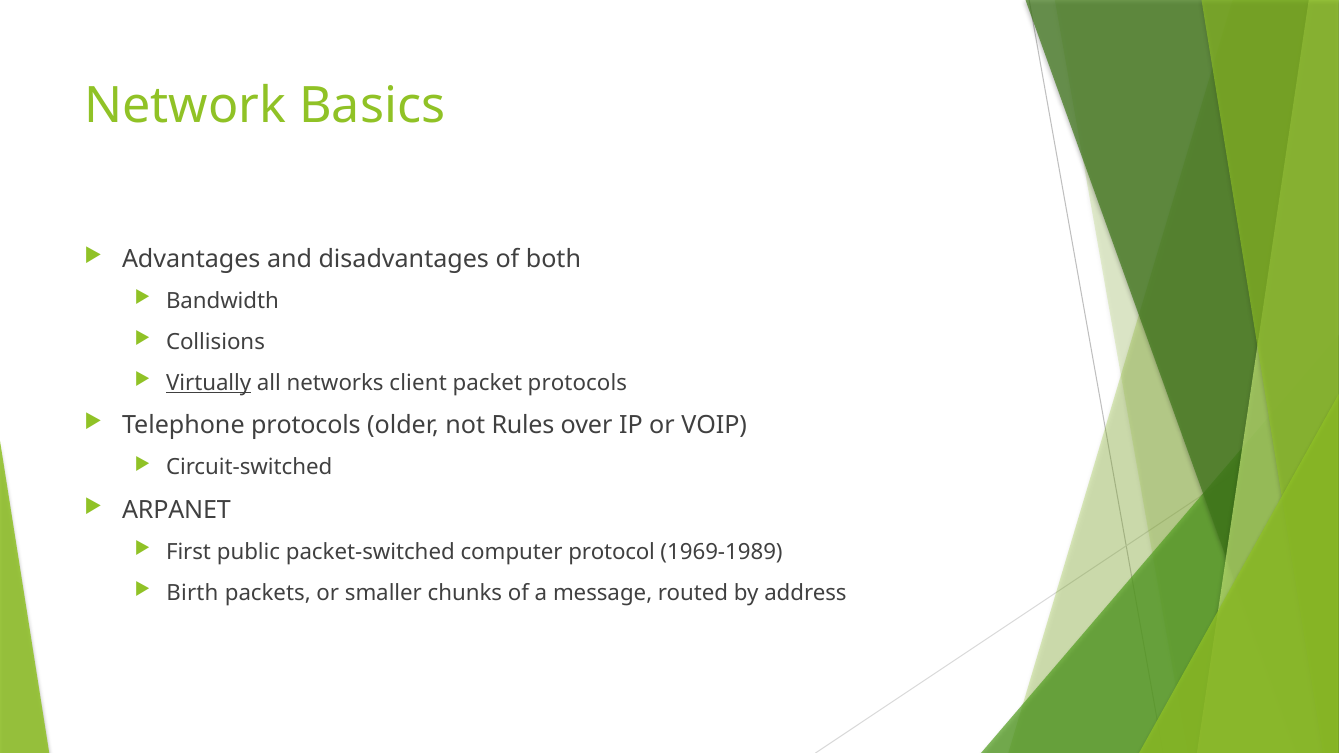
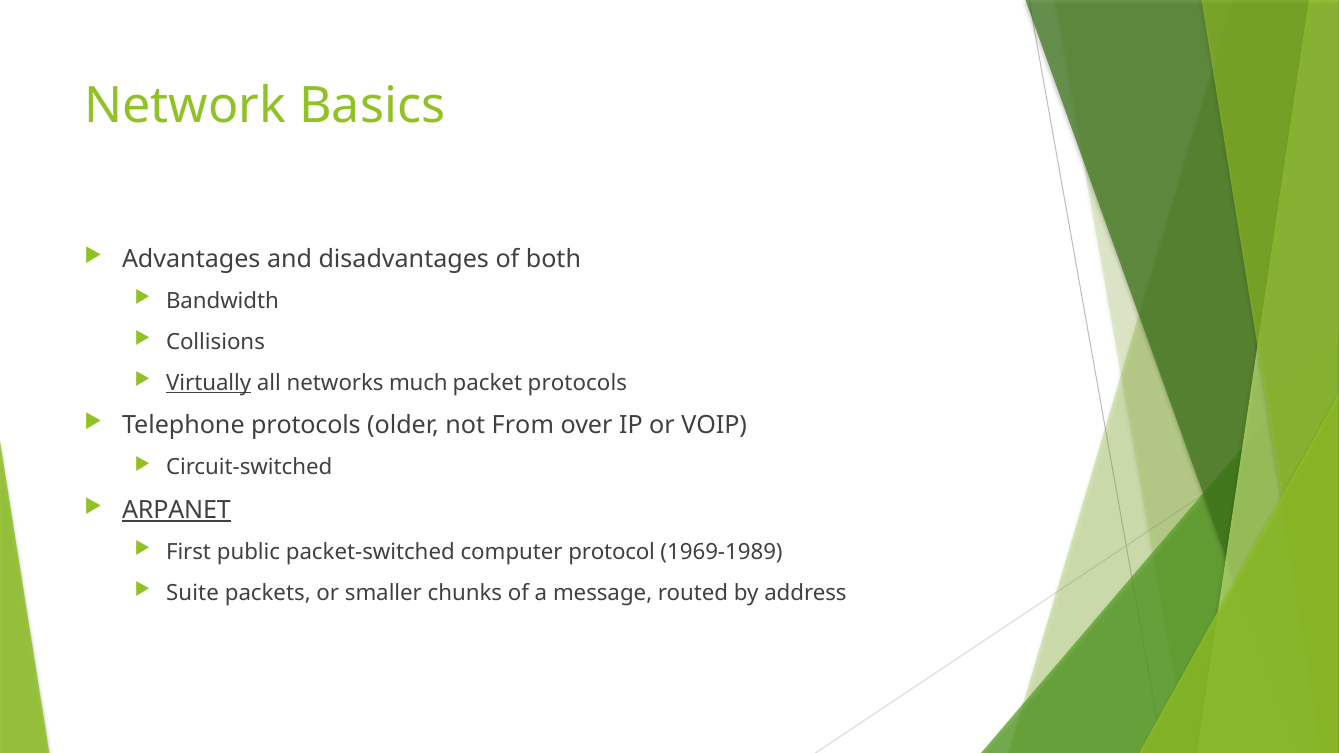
client: client -> much
Rules: Rules -> From
ARPANET underline: none -> present
Birth: Birth -> Suite
